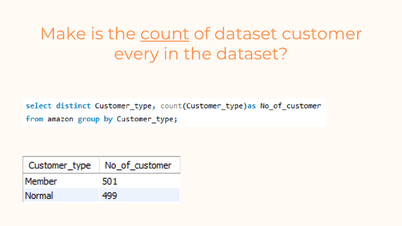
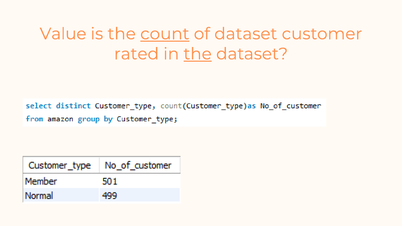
Make: Make -> Value
every: every -> rated
the at (198, 54) underline: none -> present
